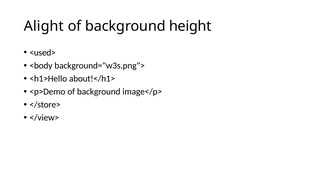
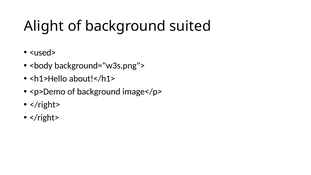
height: height -> suited
</store> at (45, 105): </store> -> </right>
</view> at (44, 118): </view> -> </right>
